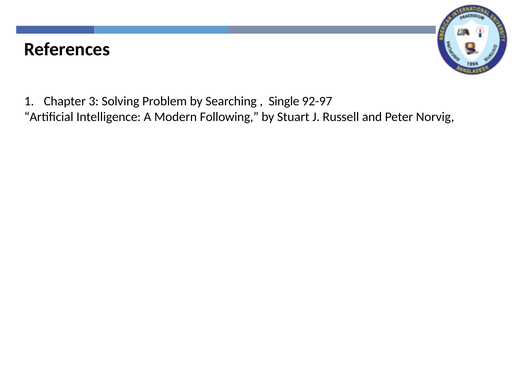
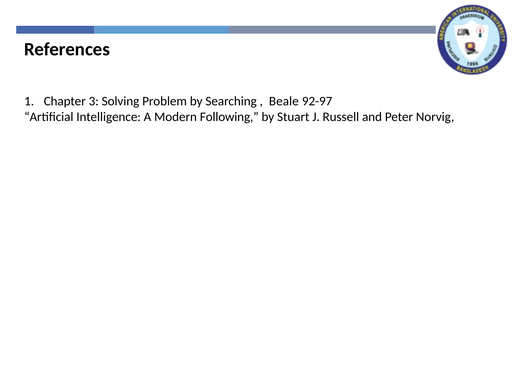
Single: Single -> Beale
